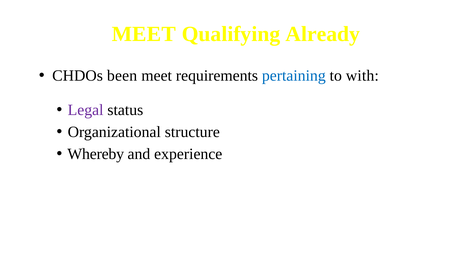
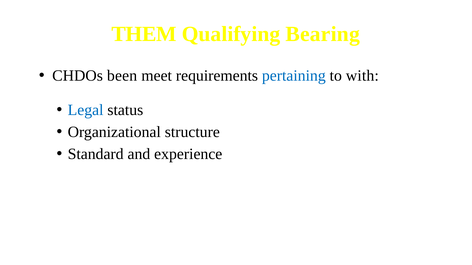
MEET at (144, 34): MEET -> THEM
Already: Already -> Bearing
Legal colour: purple -> blue
Whereby: Whereby -> Standard
